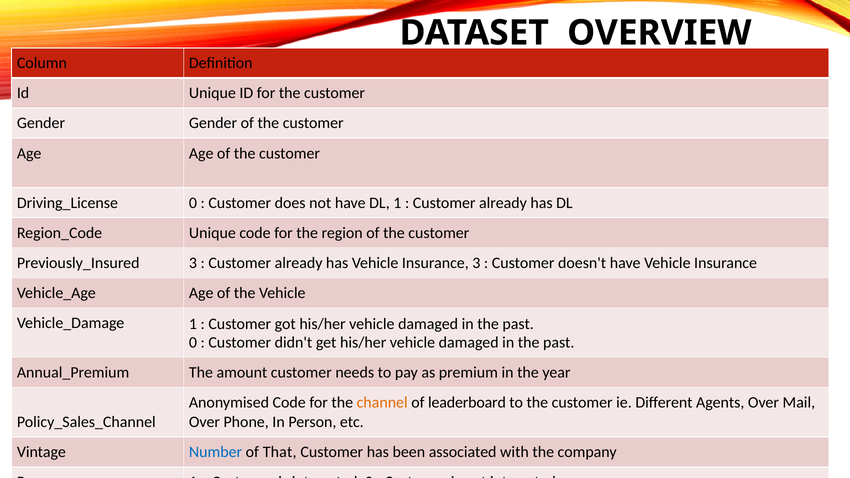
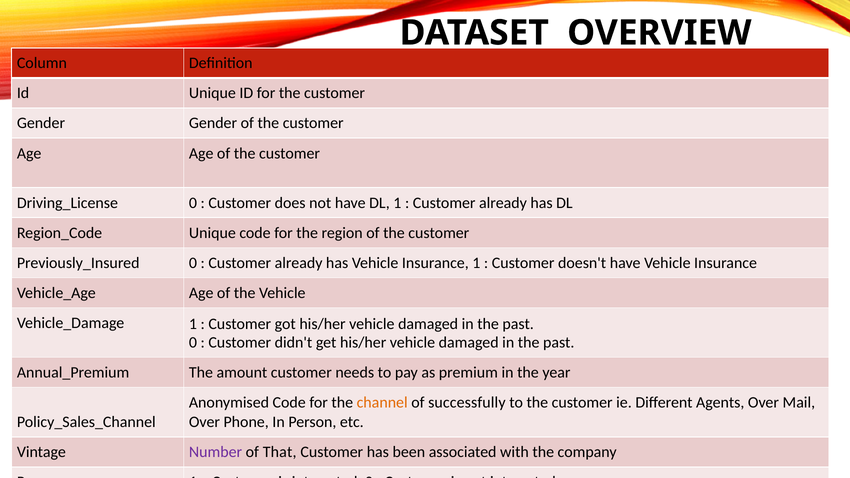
3 at (193, 263): 3 -> 0
Insurance 3: 3 -> 1
leaderboard: leaderboard -> successfully
Number colour: blue -> purple
